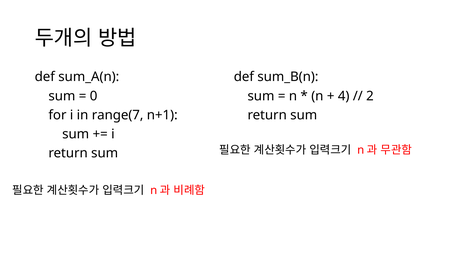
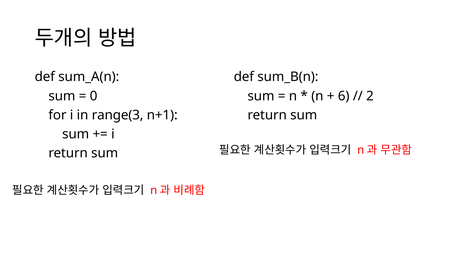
4: 4 -> 6
range(7: range(7 -> range(3
